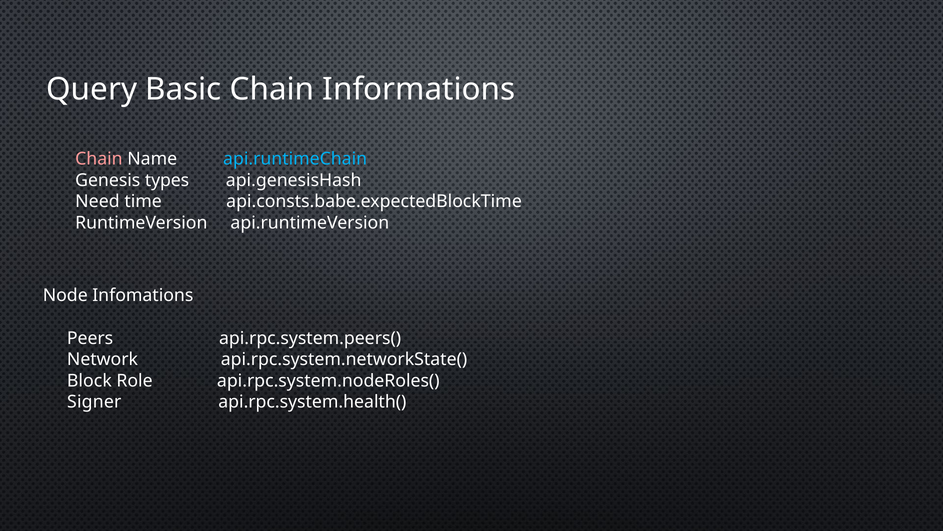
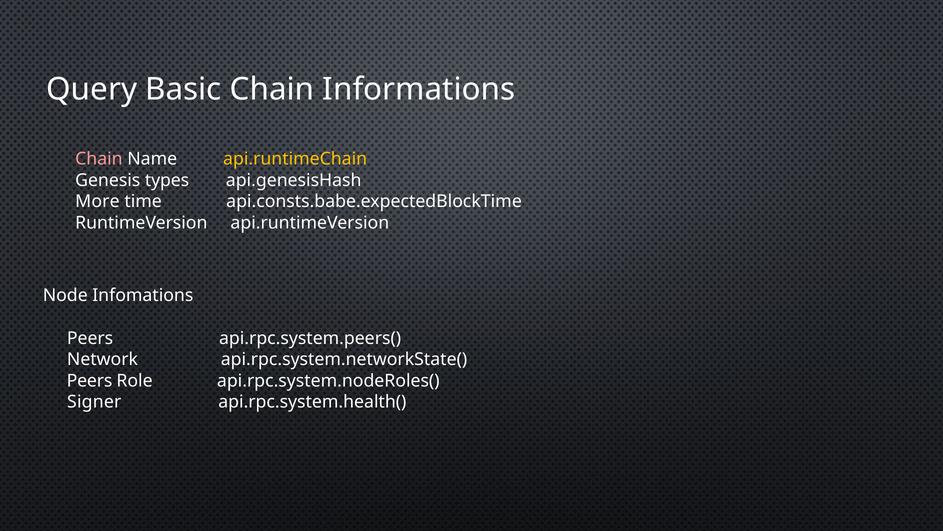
api.runtimeChain colour: light blue -> yellow
Need: Need -> More
Block at (89, 380): Block -> Peers
